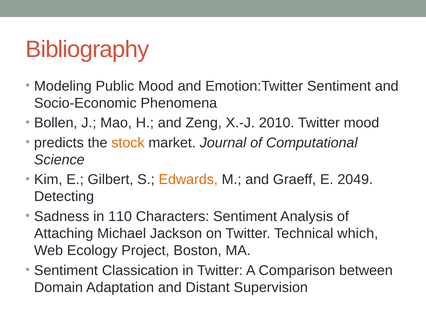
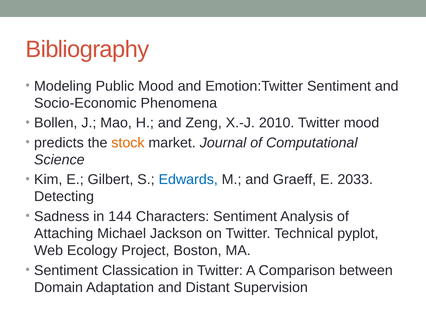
Edwards colour: orange -> blue
2049: 2049 -> 2033
110: 110 -> 144
which: which -> pyplot
